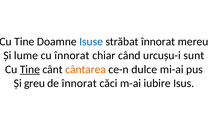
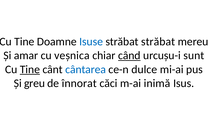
străbat înnorat: înnorat -> străbat
lume: lume -> amar
cu înnorat: înnorat -> veșnica
când underline: none -> present
cântarea colour: orange -> blue
iubire: iubire -> inimă
